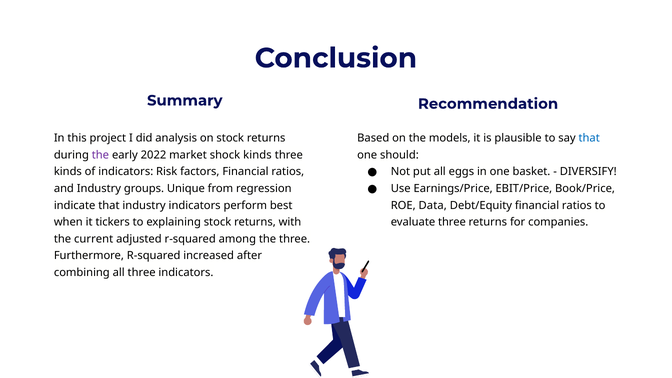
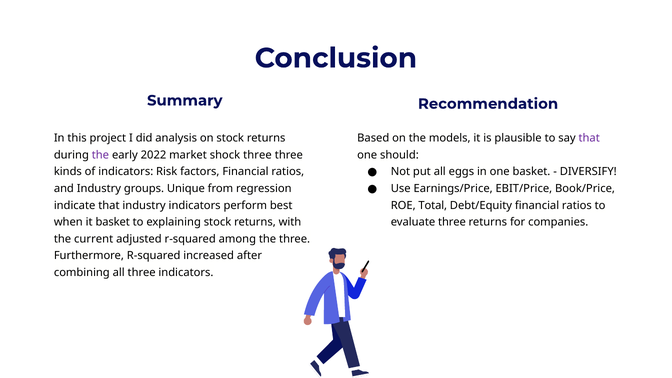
that at (589, 138) colour: blue -> purple
shock kinds: kinds -> three
Data: Data -> Total
it tickers: tickers -> basket
